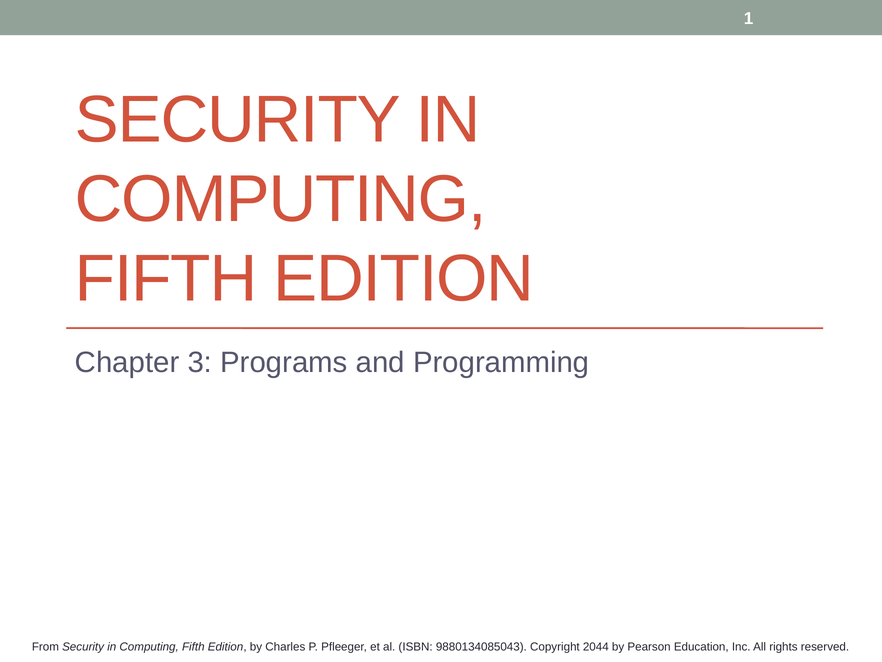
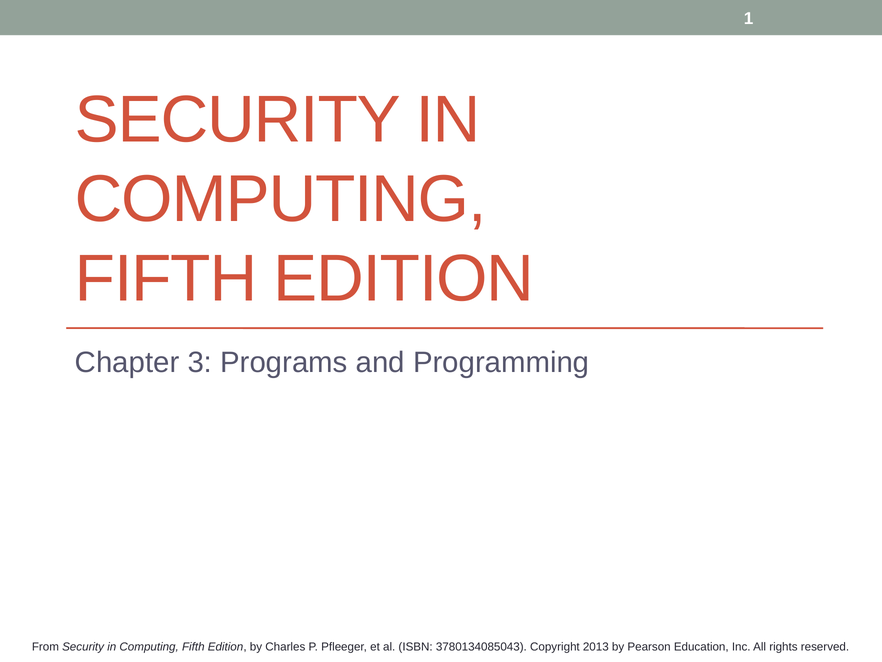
9880134085043: 9880134085043 -> 3780134085043
2044: 2044 -> 2013
